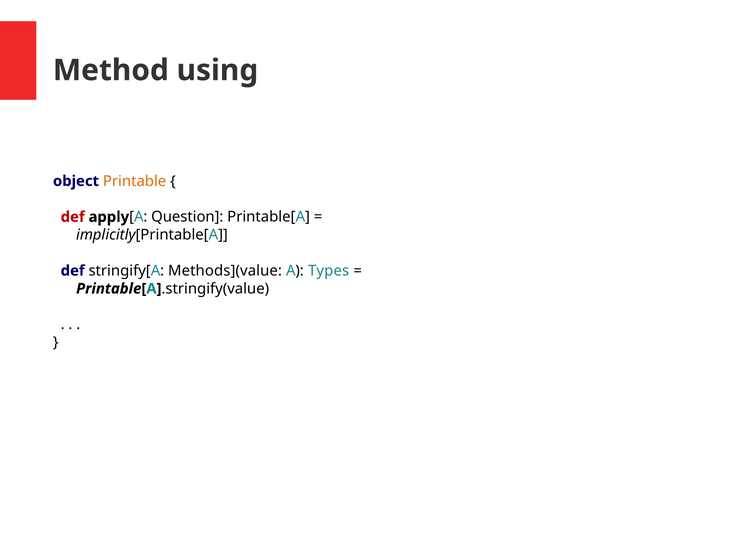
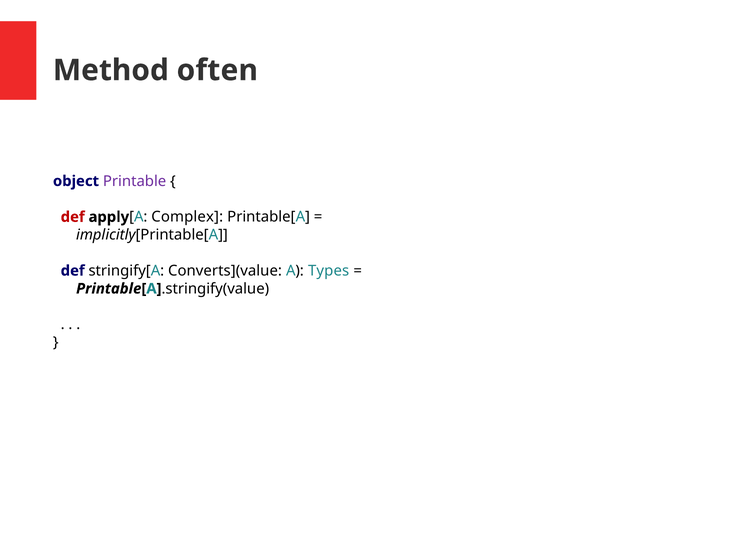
using: using -> often
Printable colour: orange -> purple
Question: Question -> Complex
Methods](value: Methods](value -> Converts](value
